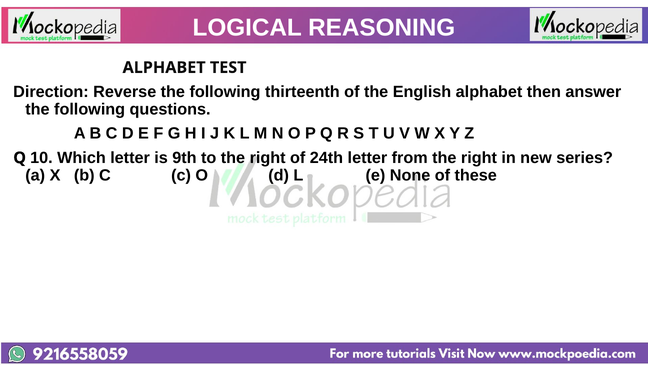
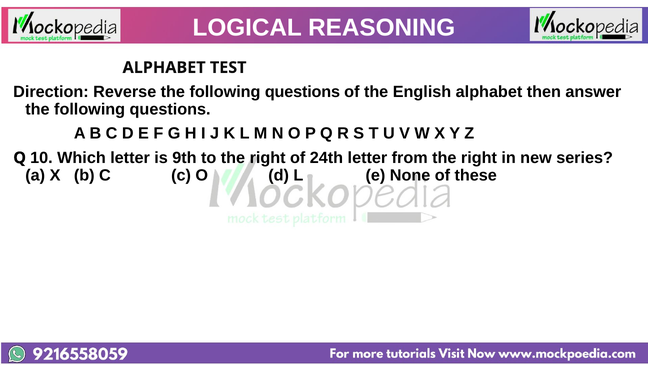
Reverse the following thirteenth: thirteenth -> questions
